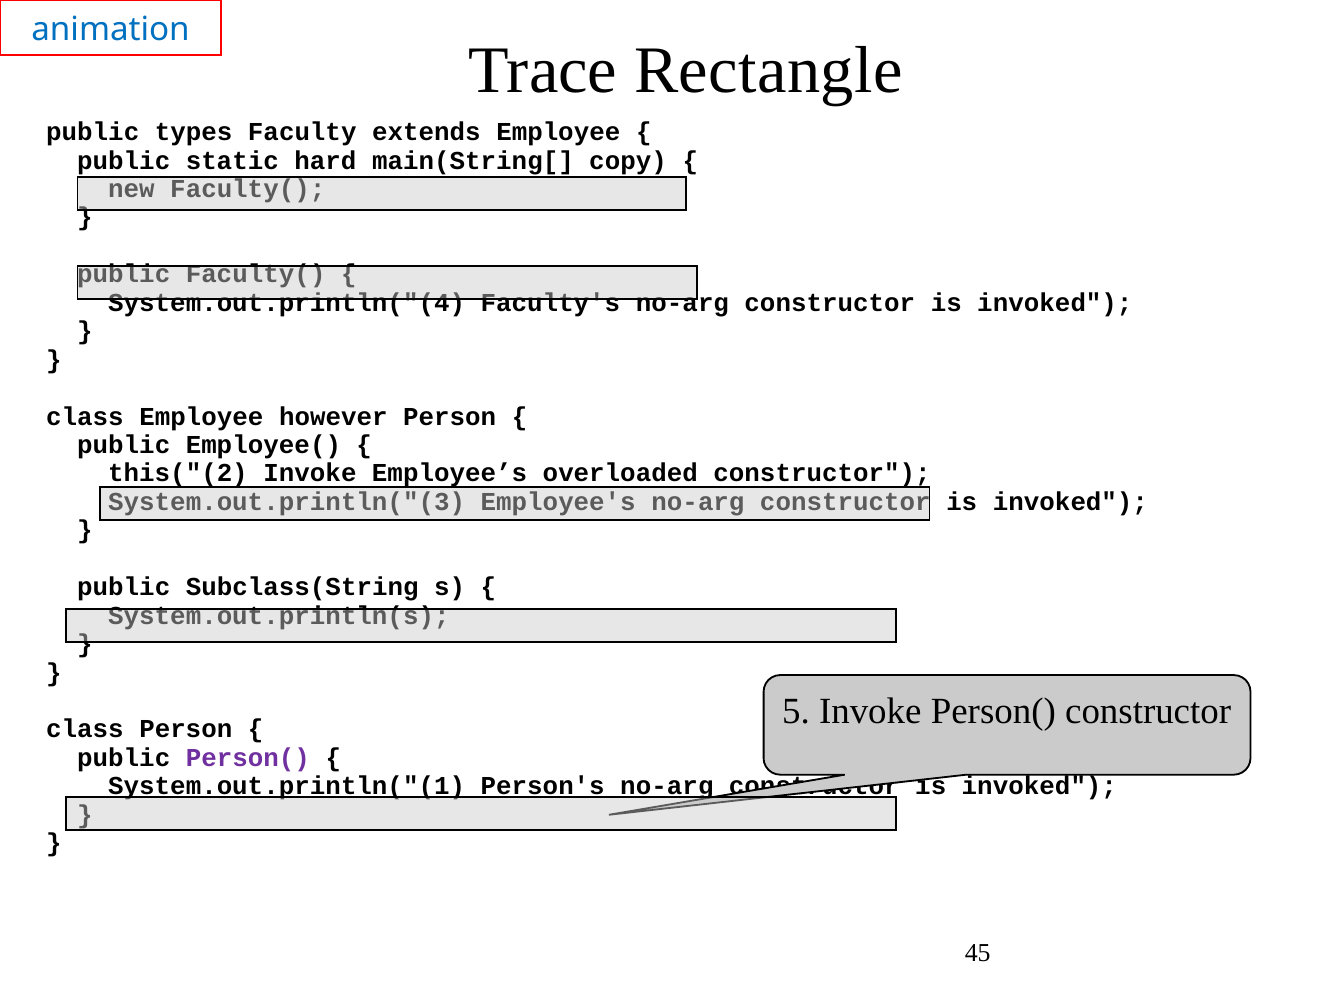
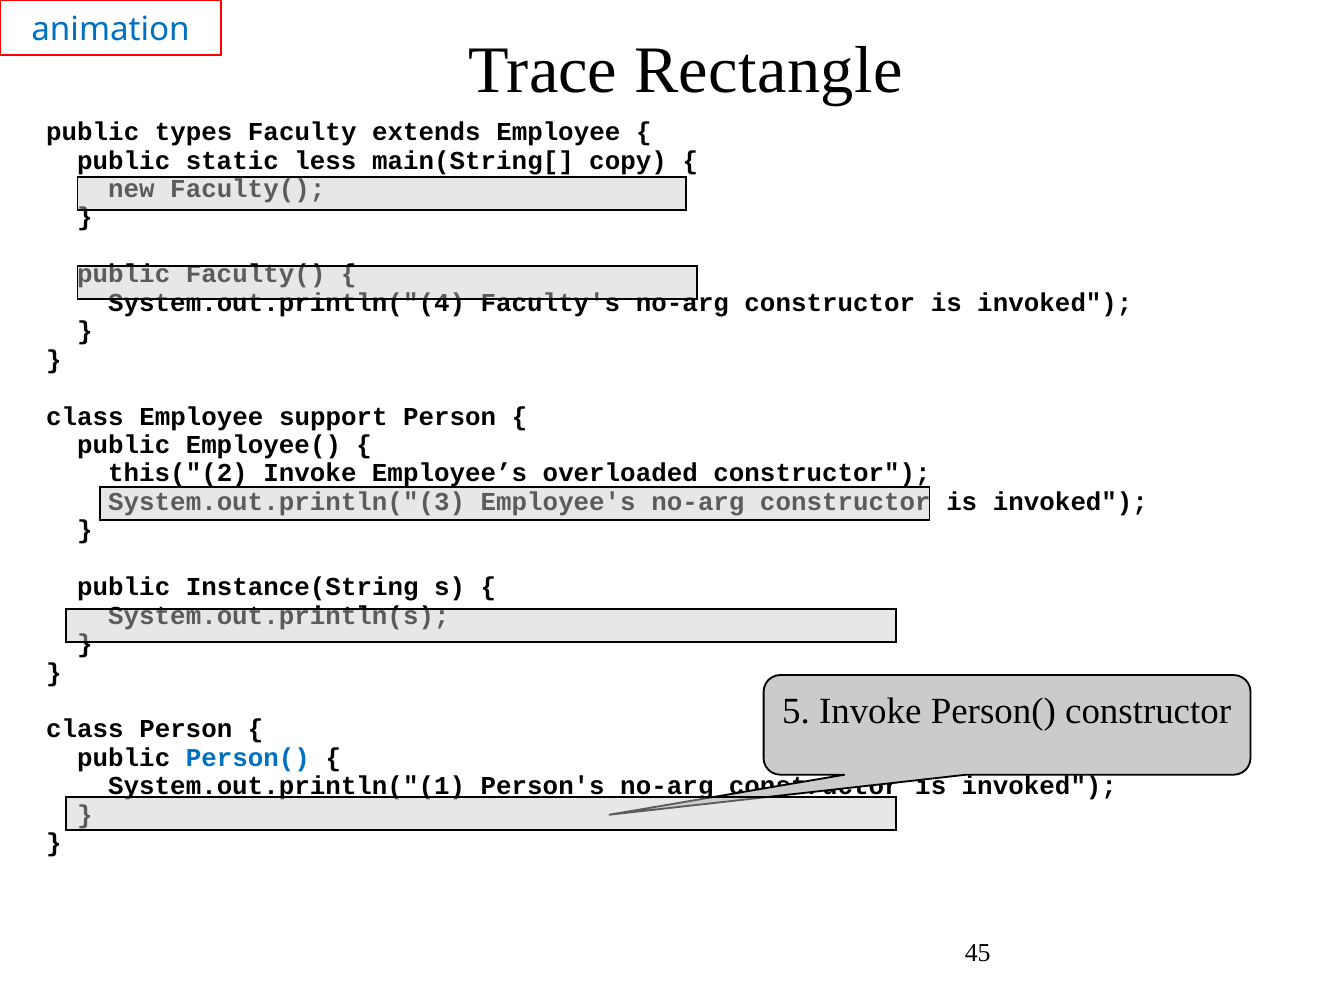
hard: hard -> less
however: however -> support
Subclass(String: Subclass(String -> Instance(String
Person( at (248, 758) colour: purple -> blue
